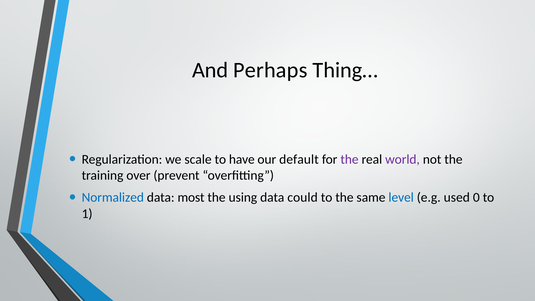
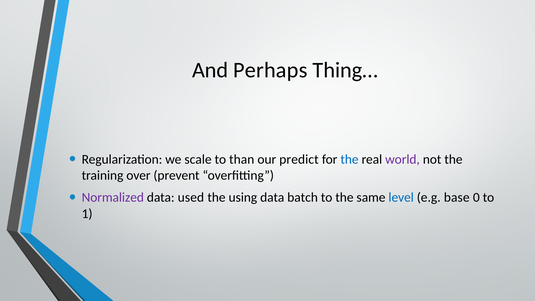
have: have -> than
default: default -> predict
the at (349, 159) colour: purple -> blue
Normalized colour: blue -> purple
most: most -> used
could: could -> batch
used: used -> base
